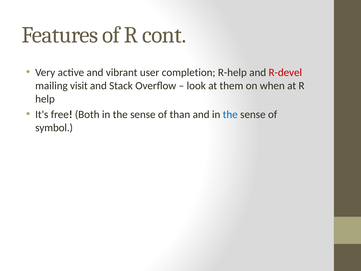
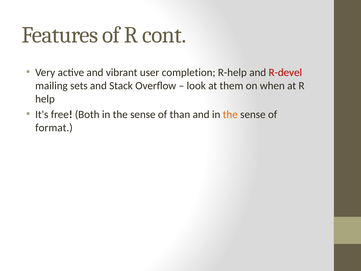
visit: visit -> sets
the at (230, 114) colour: blue -> orange
symbol: symbol -> format
